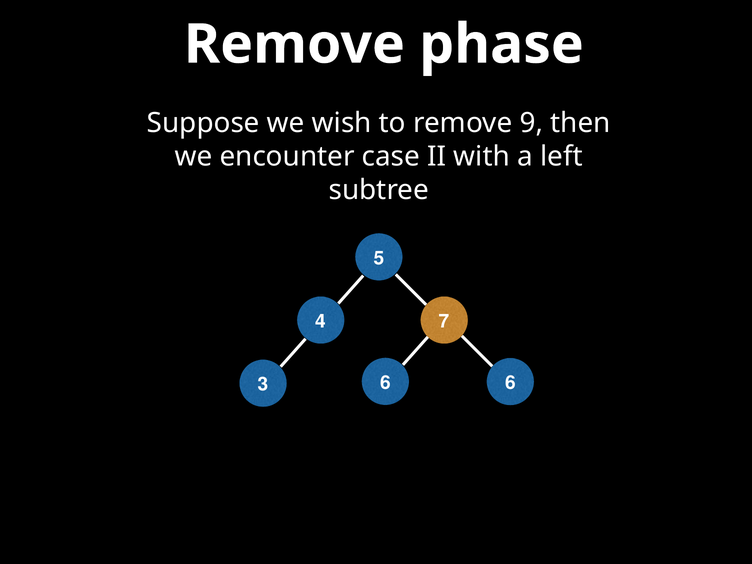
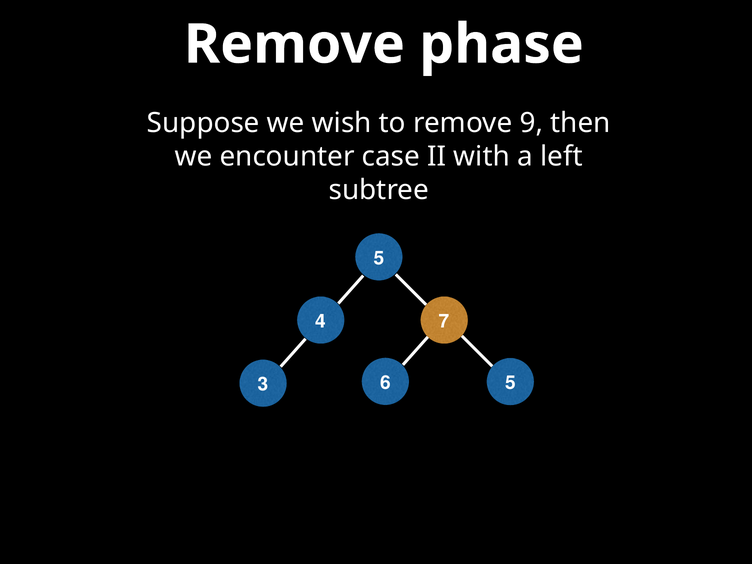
6 at (510, 383): 6 -> 5
